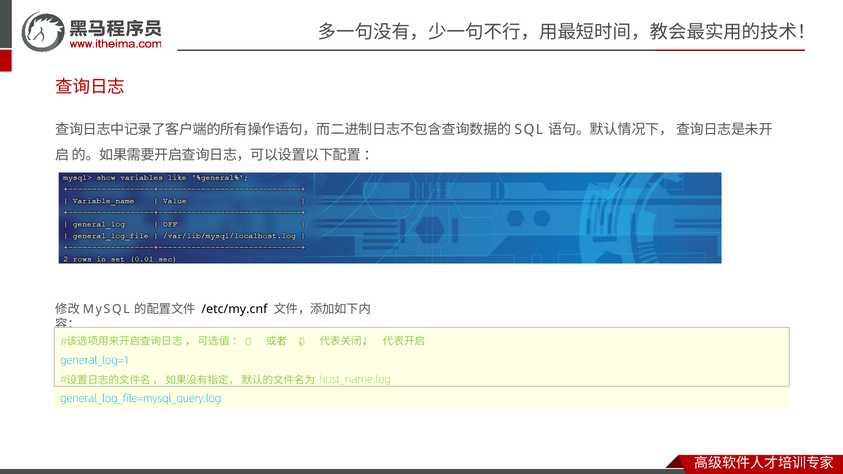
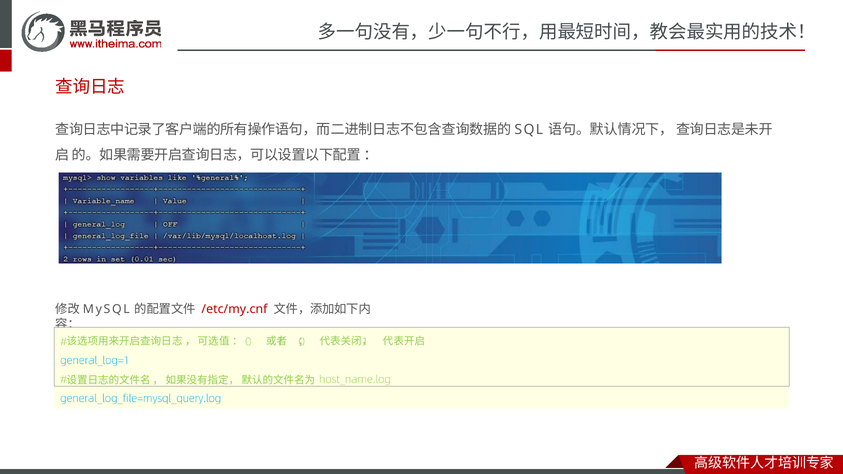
/etc/my.cnf colour: black -> red
